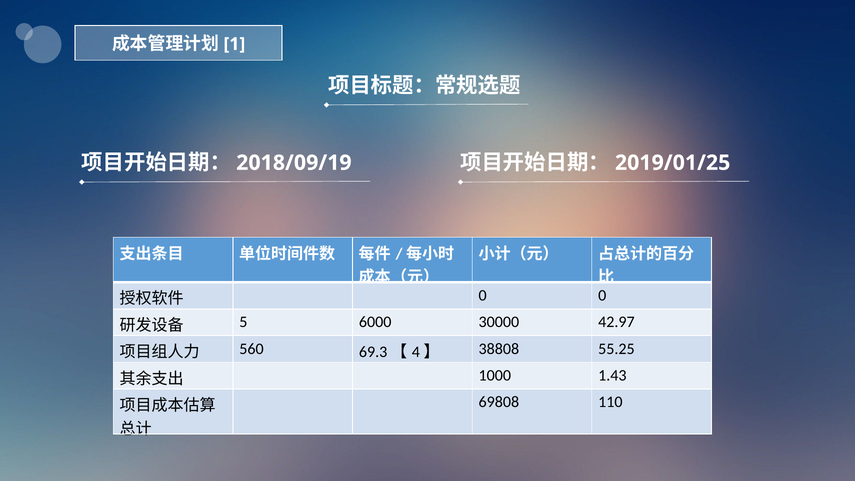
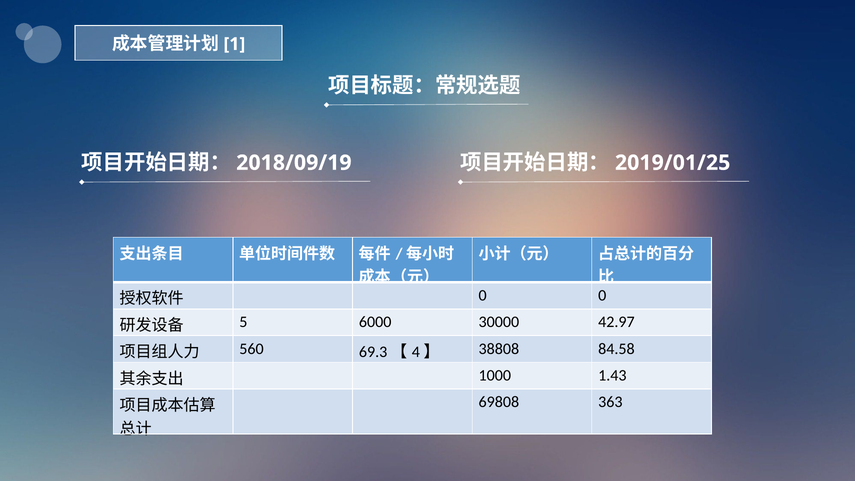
55.25: 55.25 -> 84.58
110: 110 -> 363
